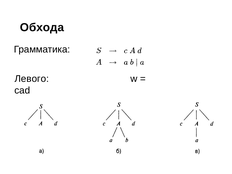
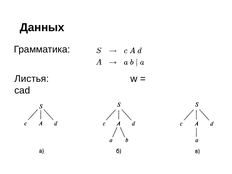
Обхода: Обхода -> Данных
Левого: Левого -> Листья
